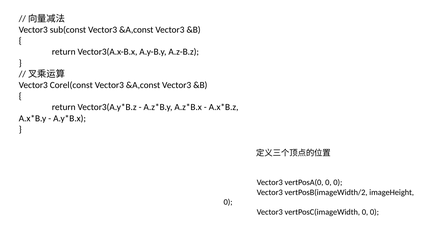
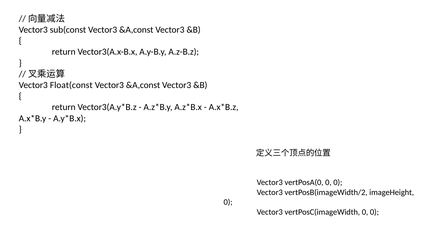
Corel(const: Corel(const -> Float(const
